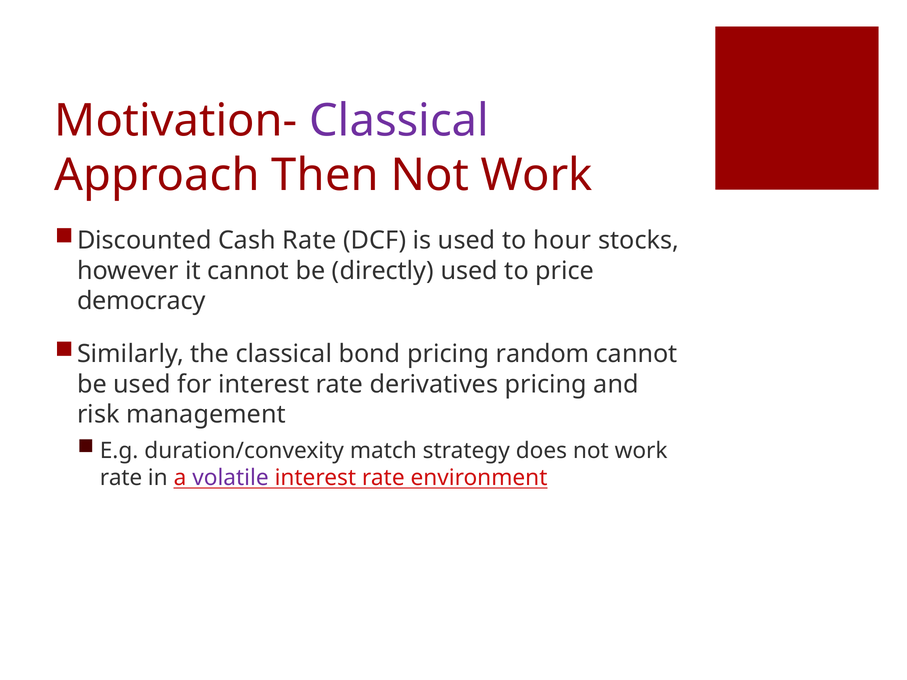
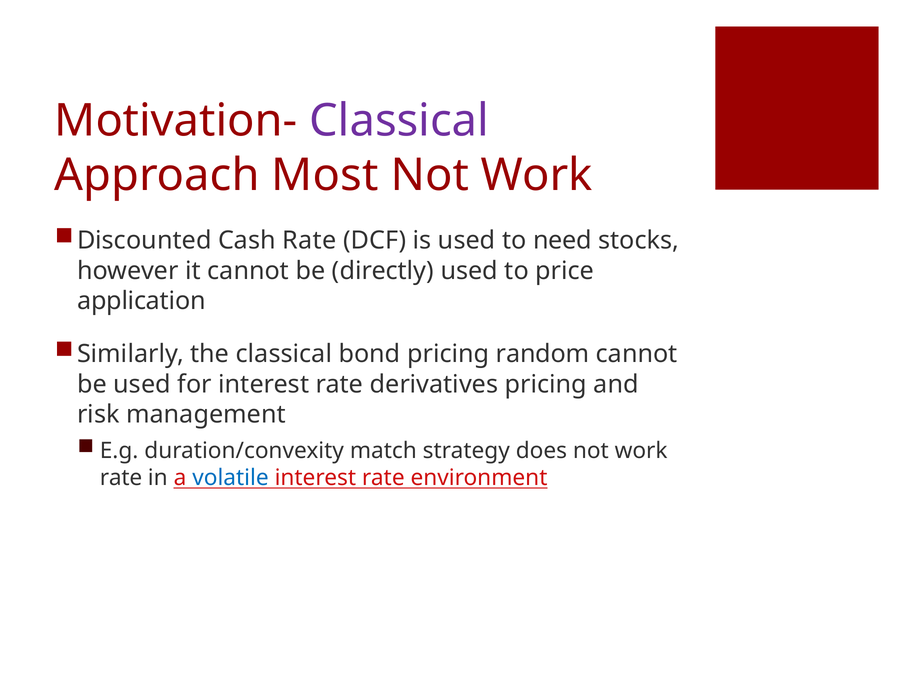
Then: Then -> Most
hour: hour -> need
democracy: democracy -> application
volatile colour: purple -> blue
